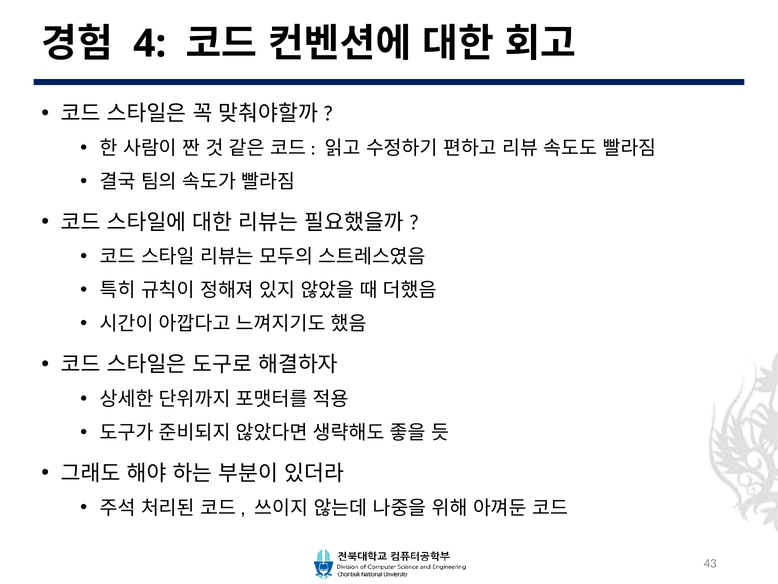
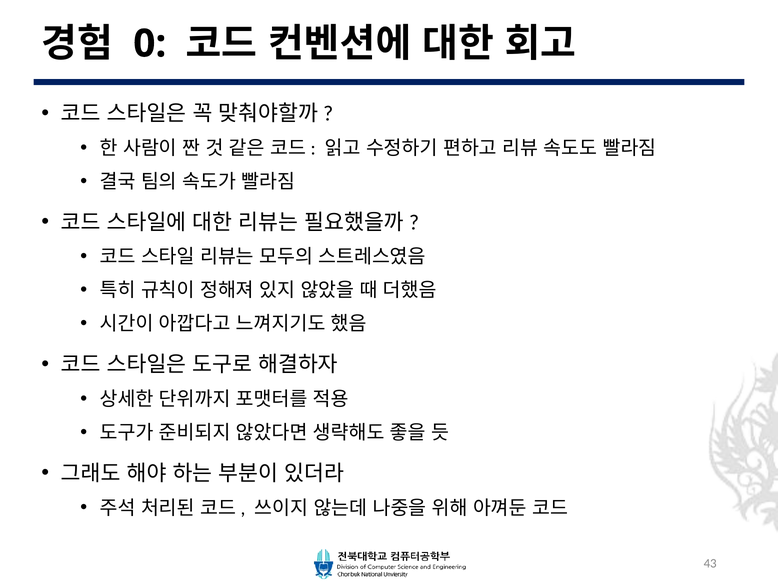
4: 4 -> 0
